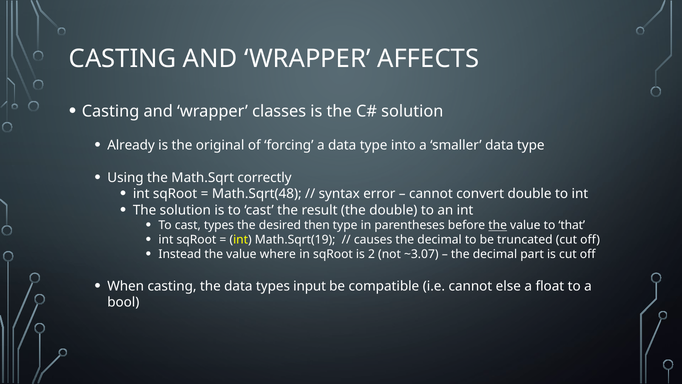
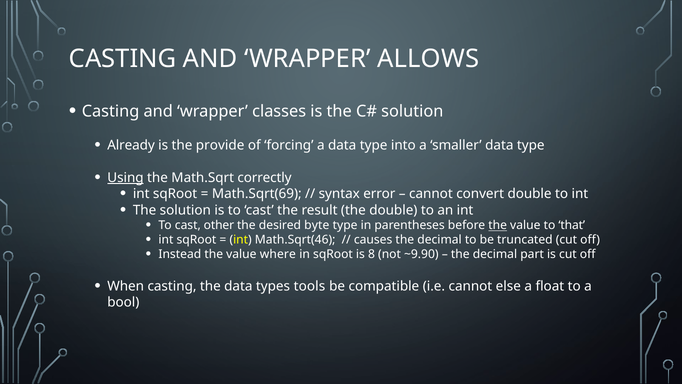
AFFECTS: AFFECTS -> ALLOWS
original: original -> provide
Using underline: none -> present
Math.Sqrt(48: Math.Sqrt(48 -> Math.Sqrt(69
cast types: types -> other
then: then -> byte
Math.Sqrt(19: Math.Sqrt(19 -> Math.Sqrt(46
2: 2 -> 8
~3.07: ~3.07 -> ~9.90
input: input -> tools
